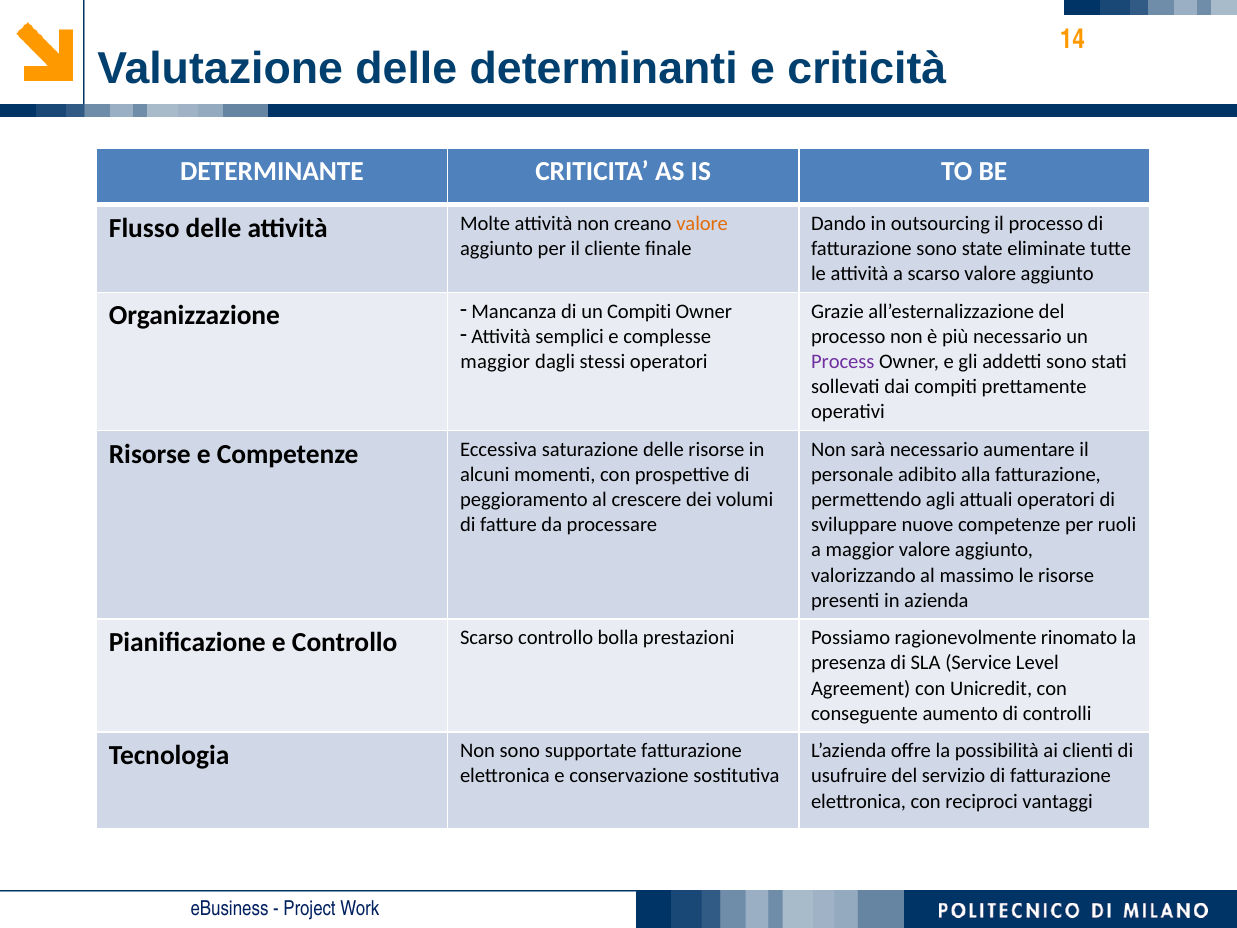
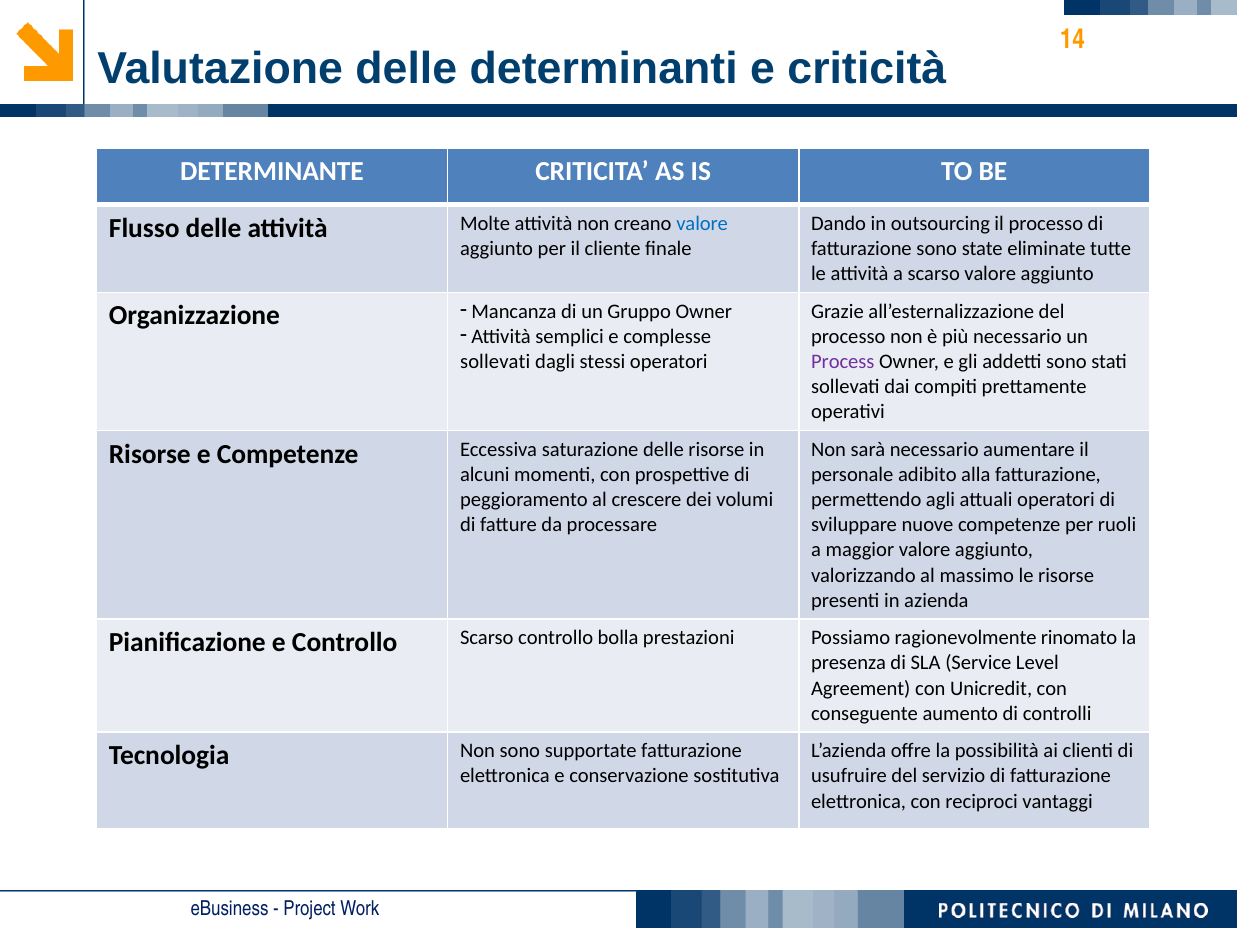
valore at (702, 224) colour: orange -> blue
un Compiti: Compiti -> Gruppo
maggior at (495, 362): maggior -> sollevati
